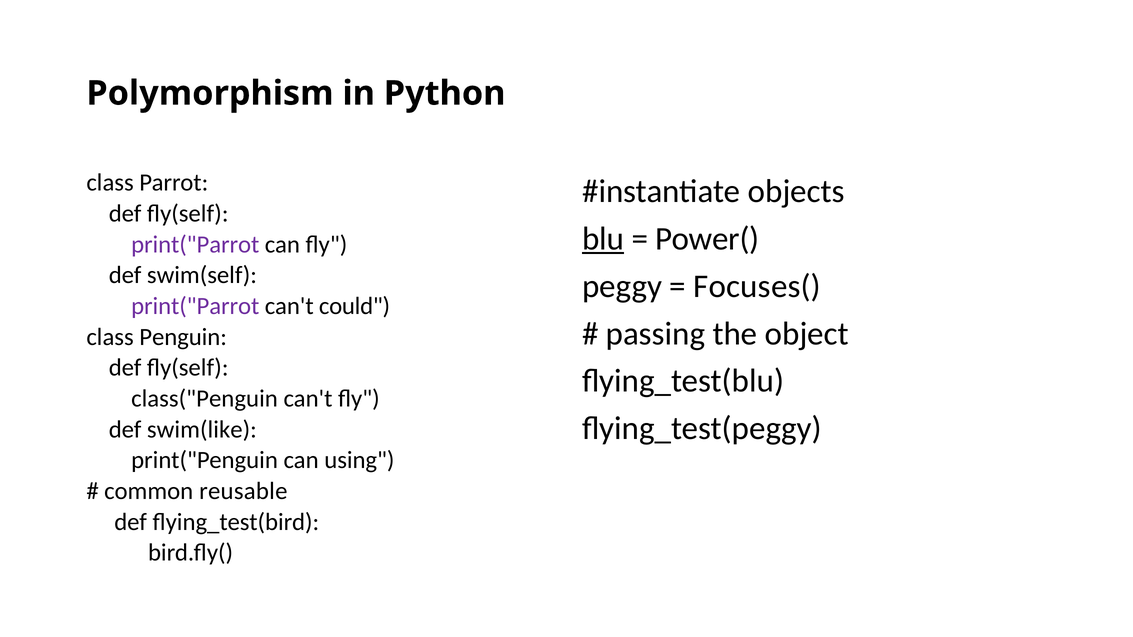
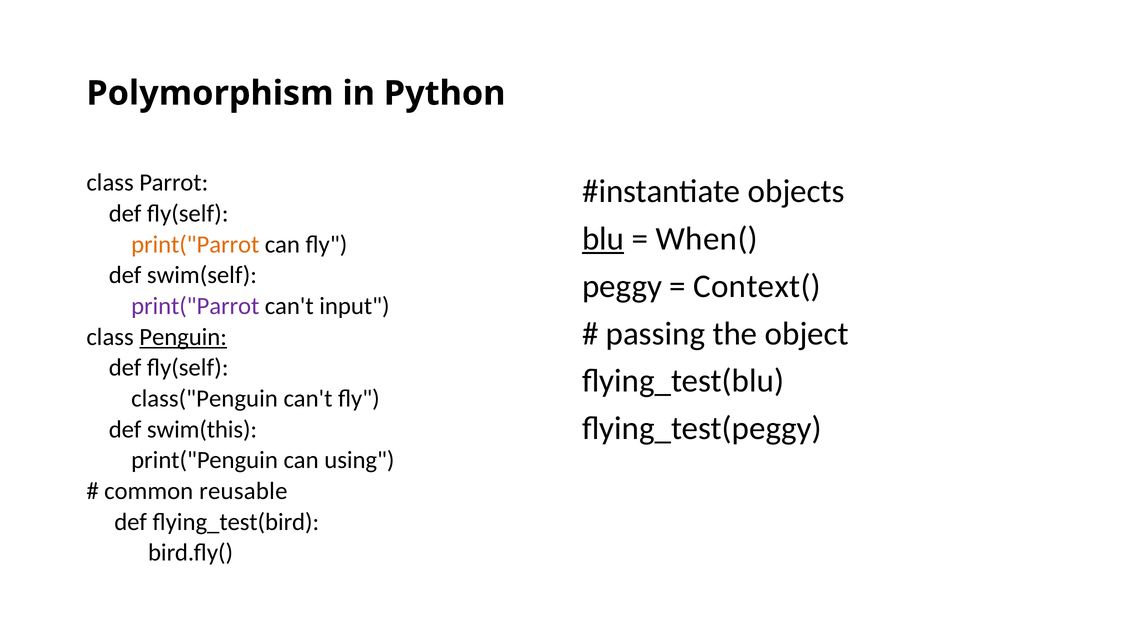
Power(: Power( -> When(
print("Parrot at (195, 245) colour: purple -> orange
Focuses(: Focuses( -> Context(
could: could -> input
Penguin underline: none -> present
swim(like: swim(like -> swim(this
